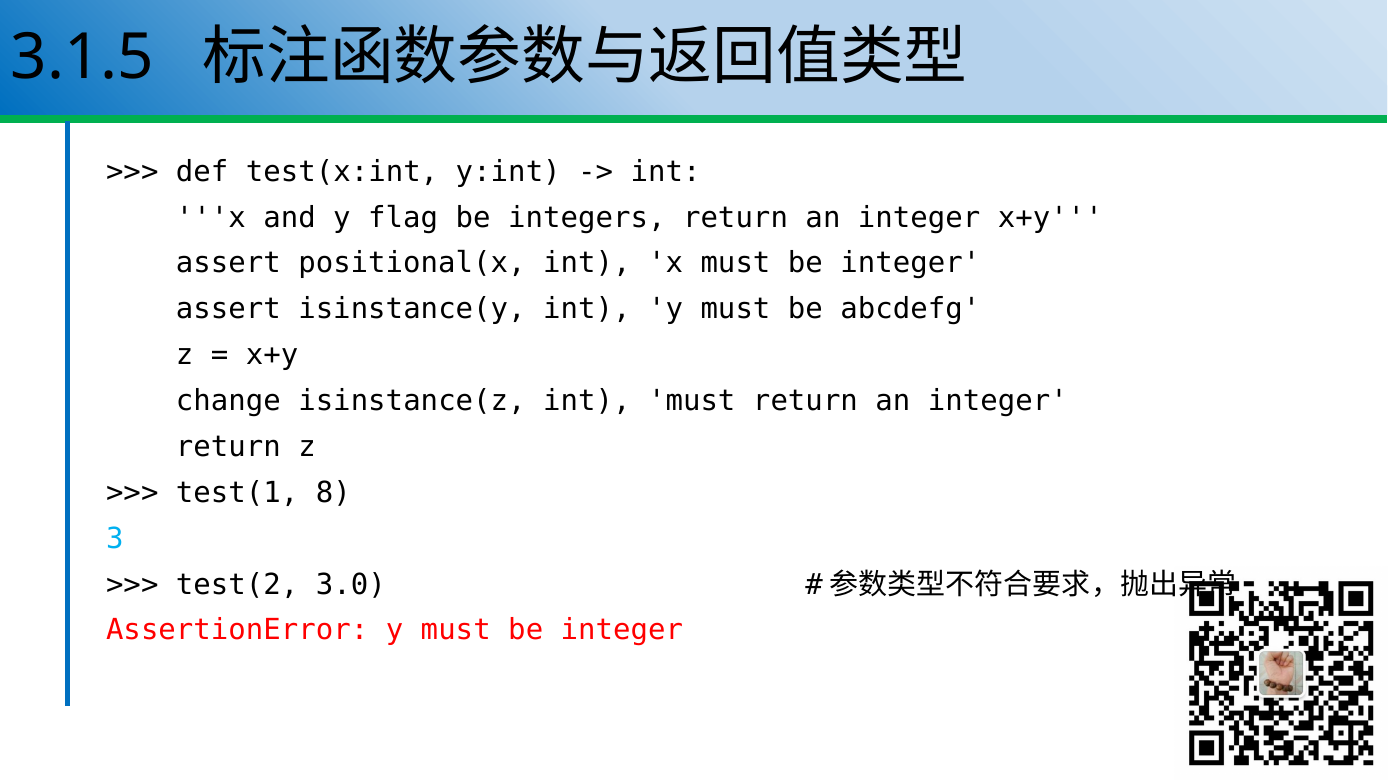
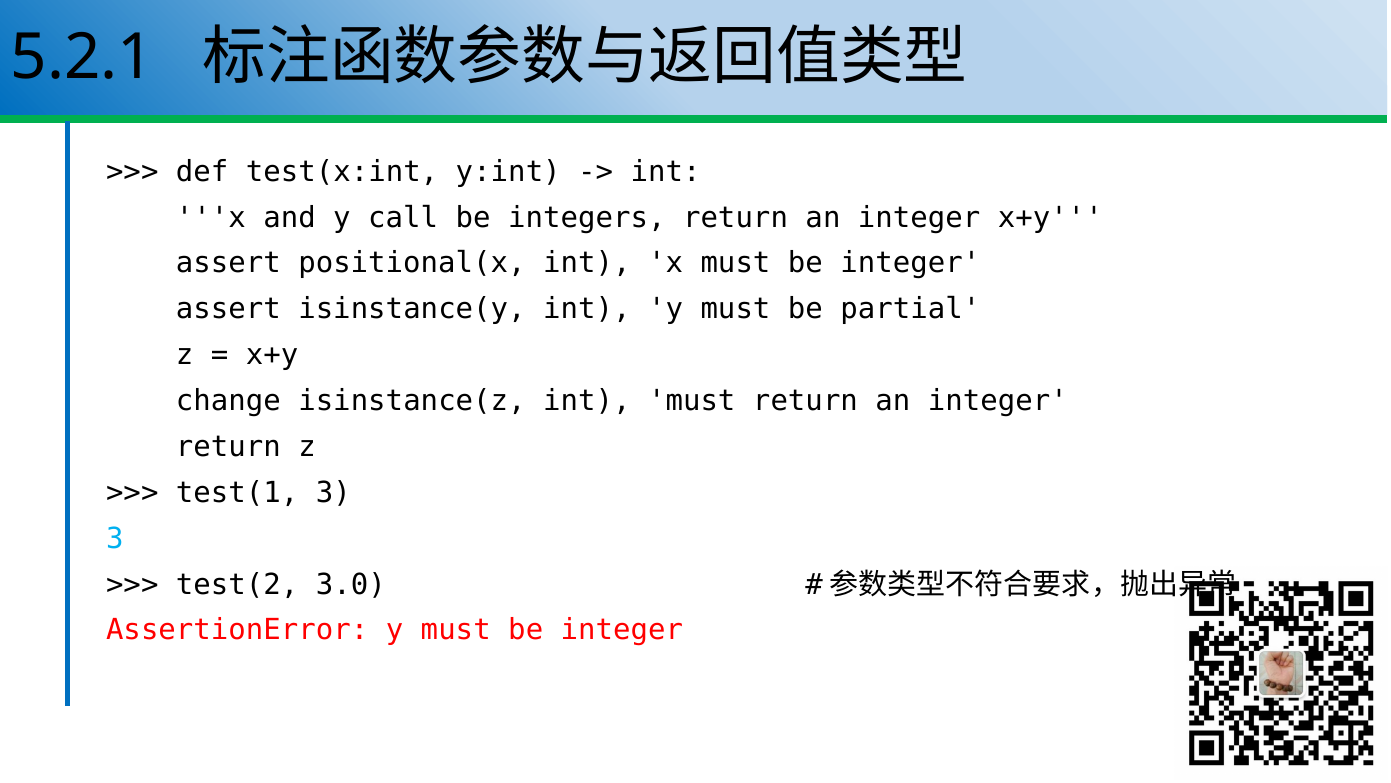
3.1.5: 3.1.5 -> 5.2.1
flag: flag -> call
abcdefg: abcdefg -> partial
test(1 8: 8 -> 3
